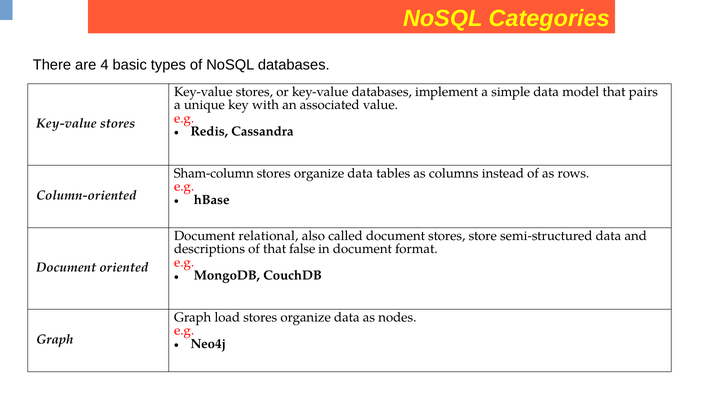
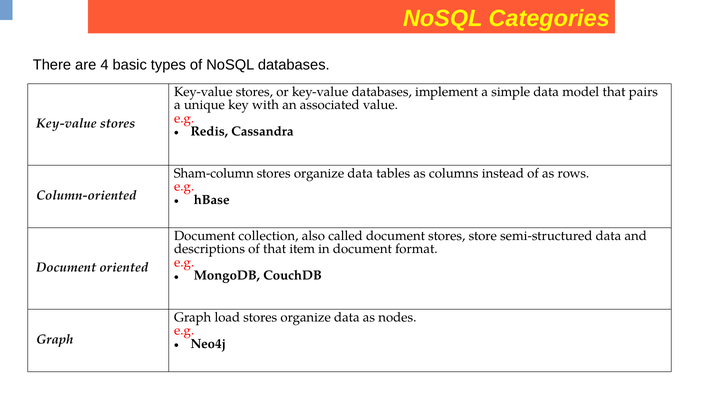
relational: relational -> collection
false: false -> item
